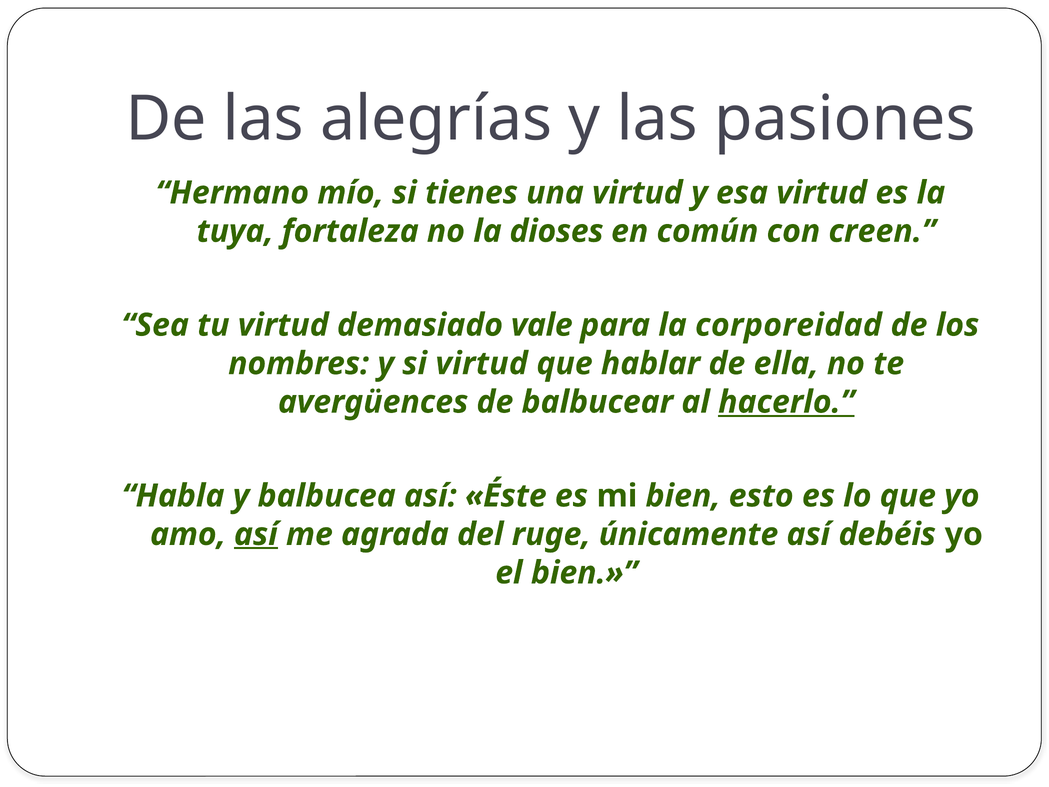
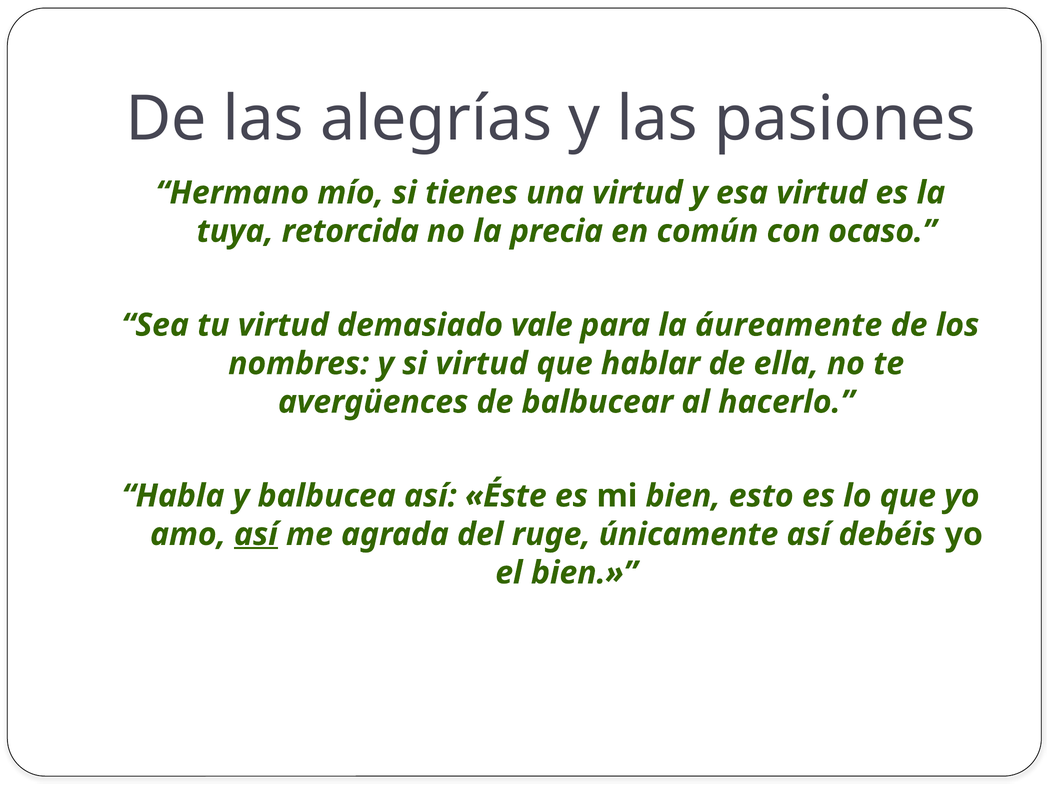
fortaleza: fortaleza -> retorcida
dioses: dioses -> precia
creen: creen -> ocaso
corporeidad: corporeidad -> áureamente
hacerlo underline: present -> none
